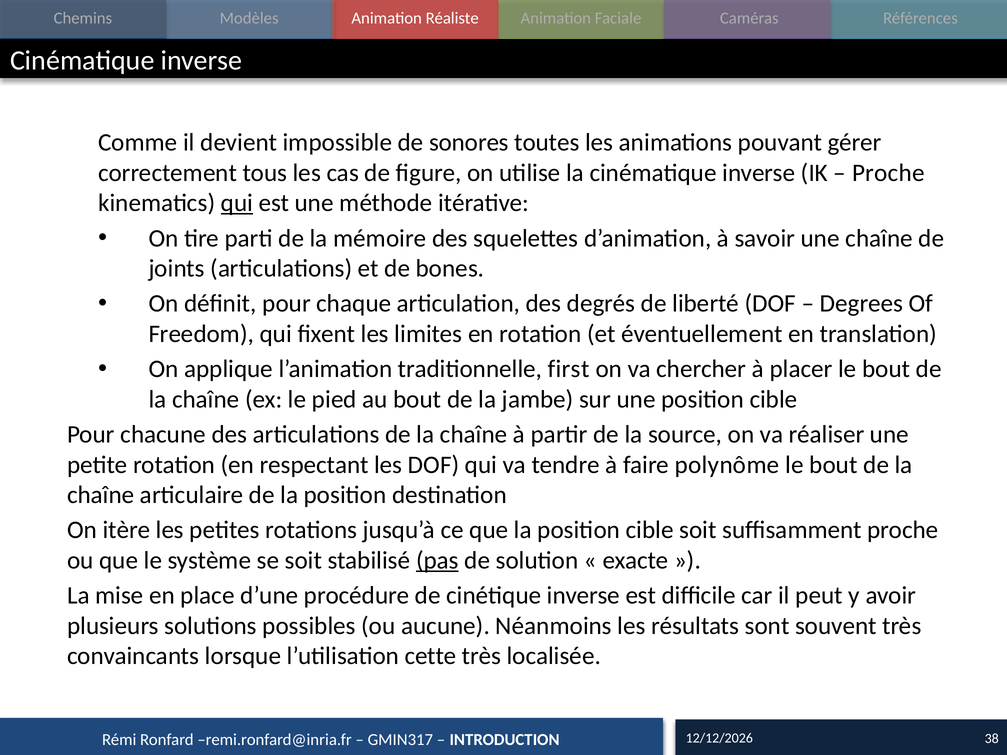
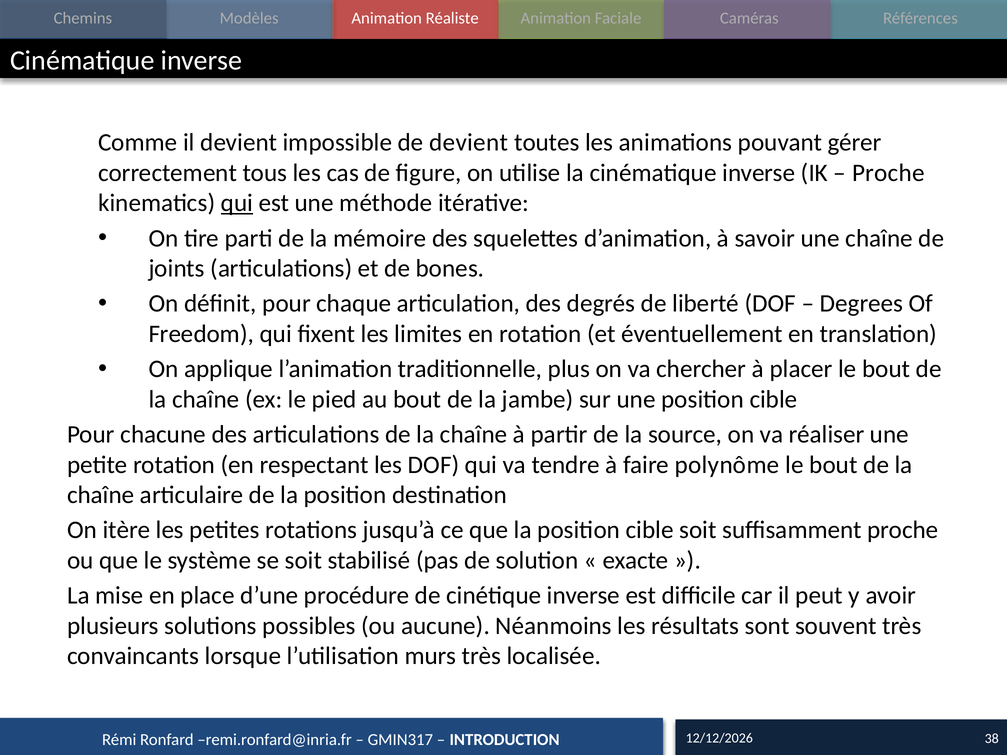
de sonores: sonores -> devient
first: first -> plus
pas underline: present -> none
cette: cette -> murs
